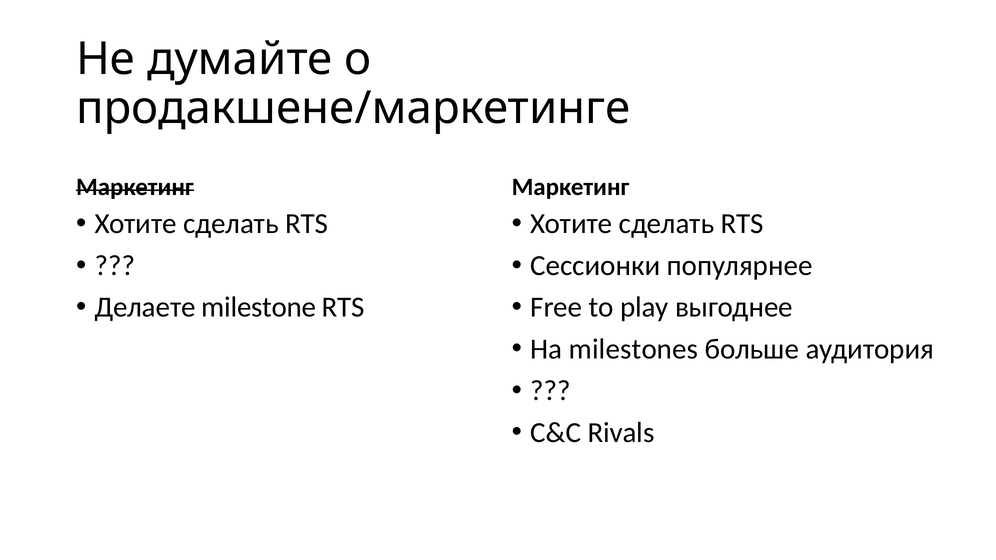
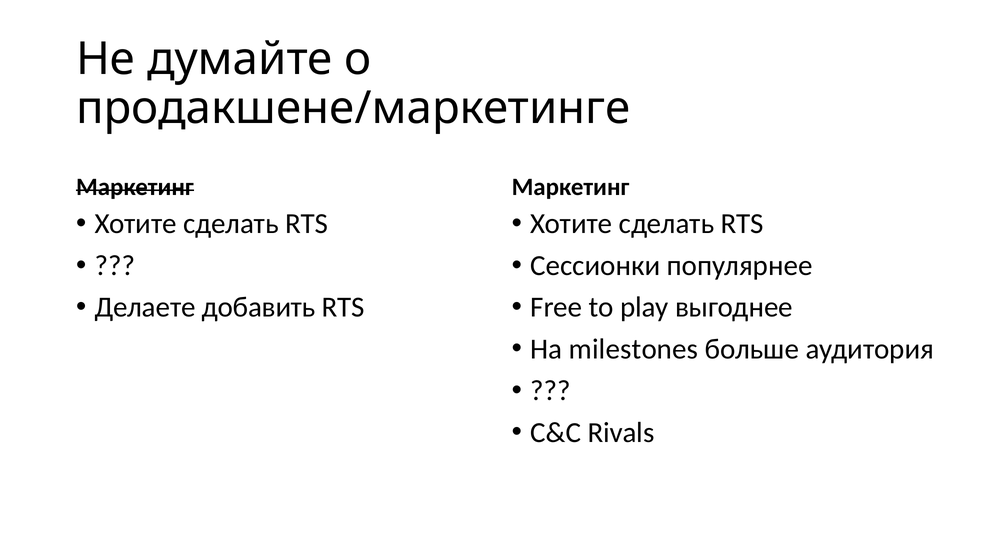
milestone: milestone -> добавить
